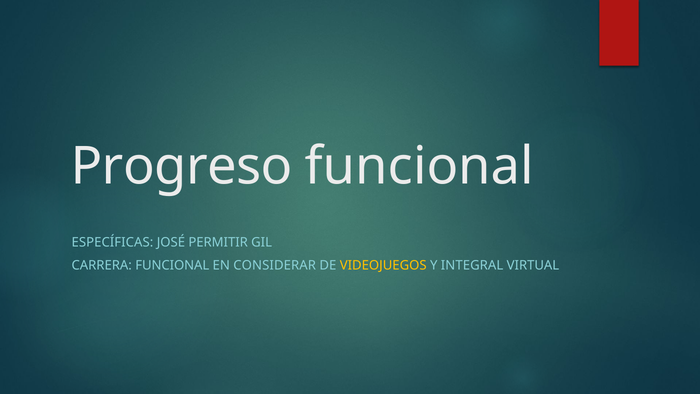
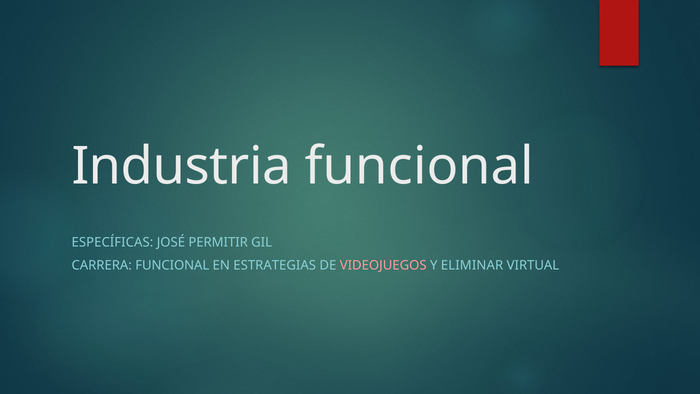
Progreso: Progreso -> Industria
CONSIDERAR: CONSIDERAR -> ESTRATEGIAS
VIDEOJUEGOS colour: yellow -> pink
INTEGRAL: INTEGRAL -> ELIMINAR
